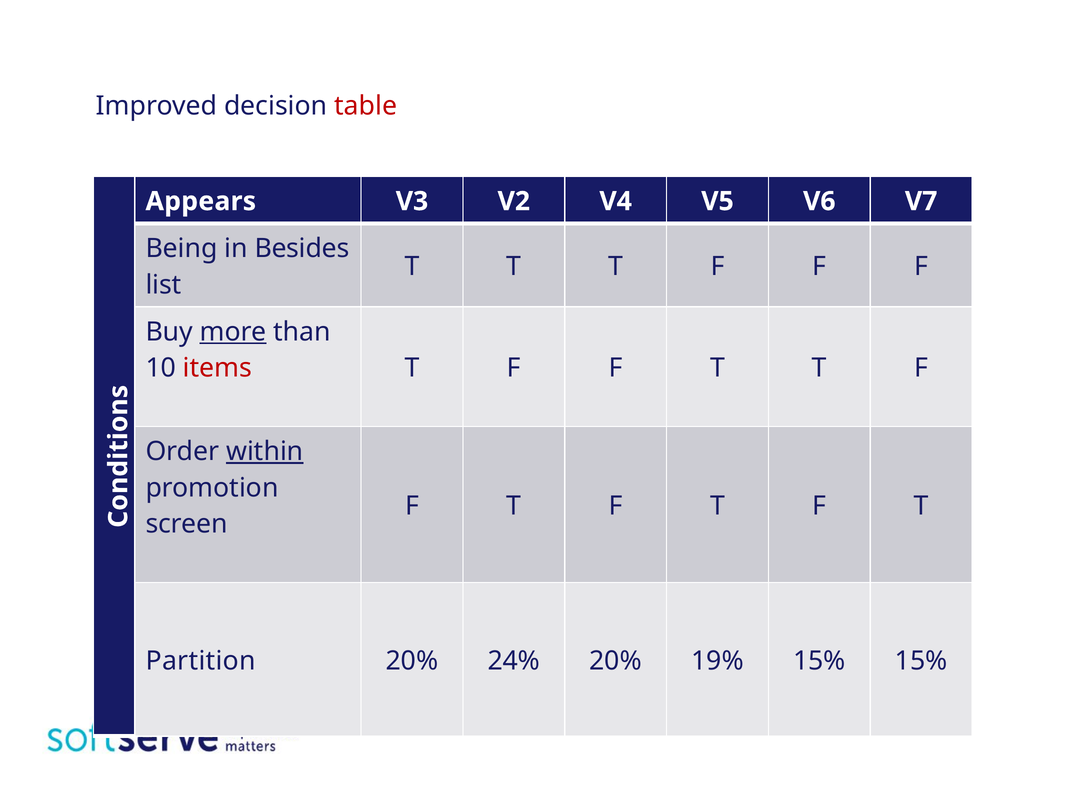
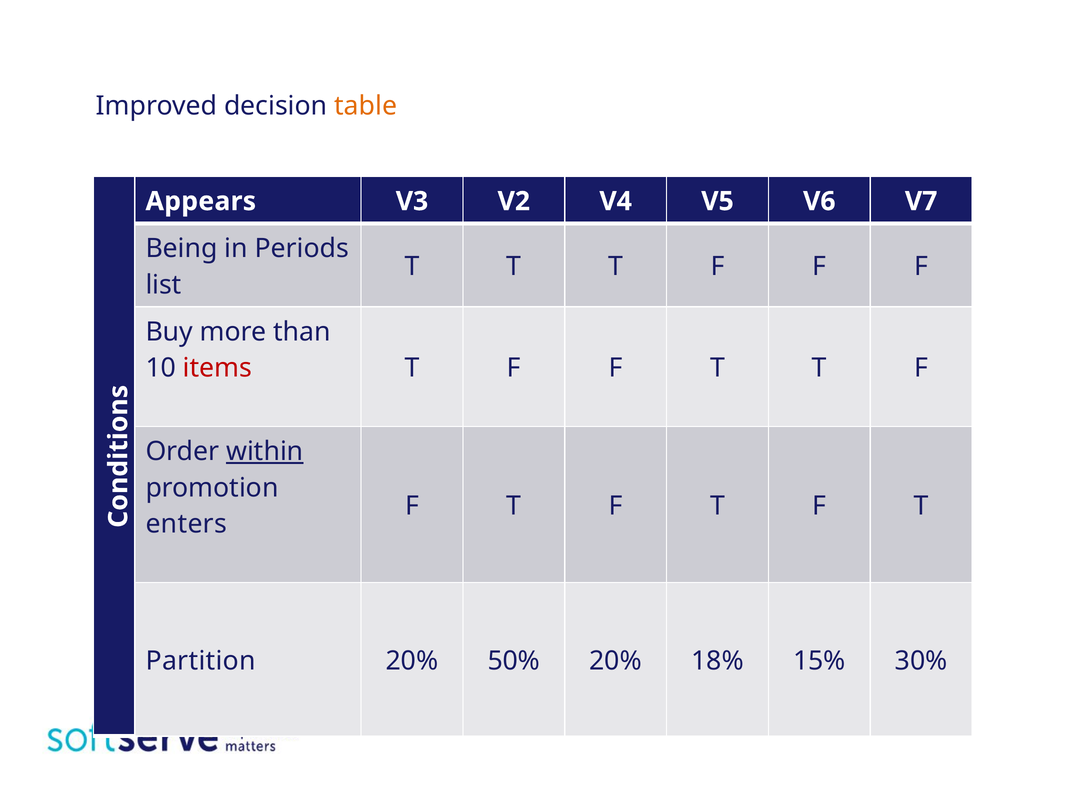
table colour: red -> orange
Besides: Besides -> Periods
more underline: present -> none
screen: screen -> enters
24%: 24% -> 50%
19%: 19% -> 18%
15% 15%: 15% -> 30%
